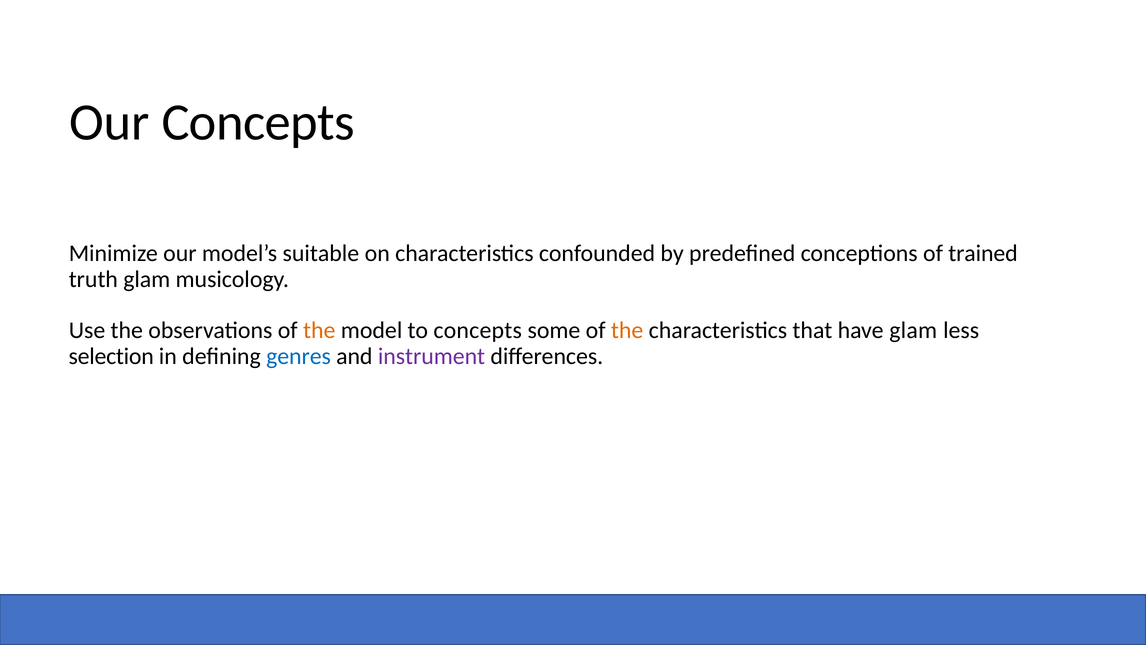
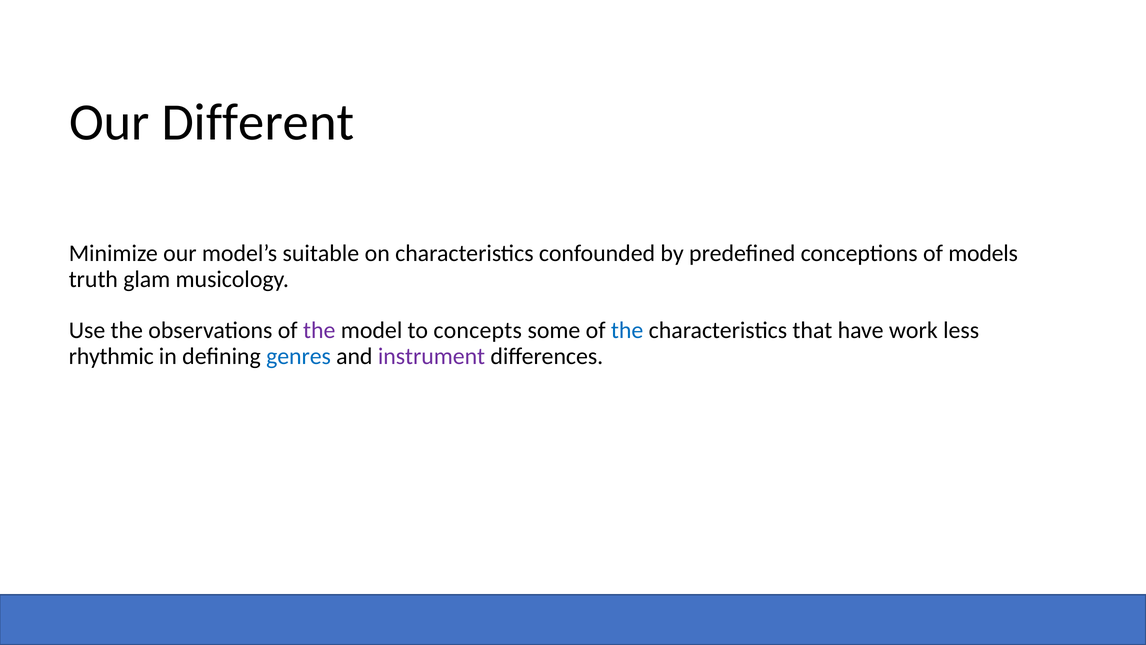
Our Concepts: Concepts -> Different
trained: trained -> models
the at (319, 330) colour: orange -> purple
the at (627, 330) colour: orange -> blue
have glam: glam -> work
selection: selection -> rhythmic
